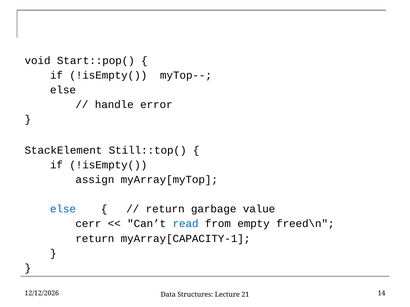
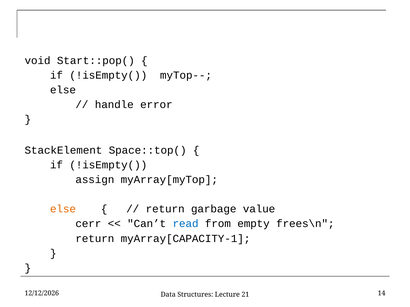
Still::top(: Still::top( -> Space::top(
else at (63, 209) colour: blue -> orange
freed\n: freed\n -> frees\n
